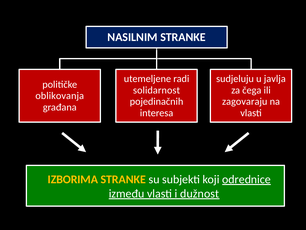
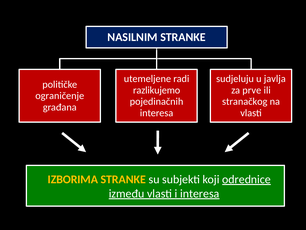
solidarnost: solidarnost -> razlikujemo
čega: čega -> prve
oblikovanja: oblikovanja -> ograničenje
zagovaraju: zagovaraju -> stranačkog
i dužnost: dužnost -> interesa
